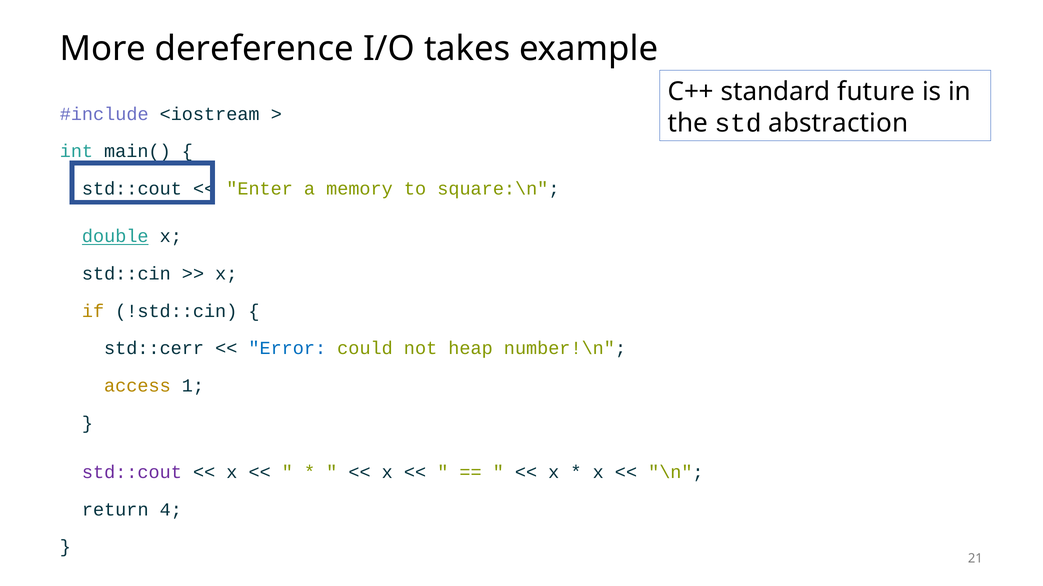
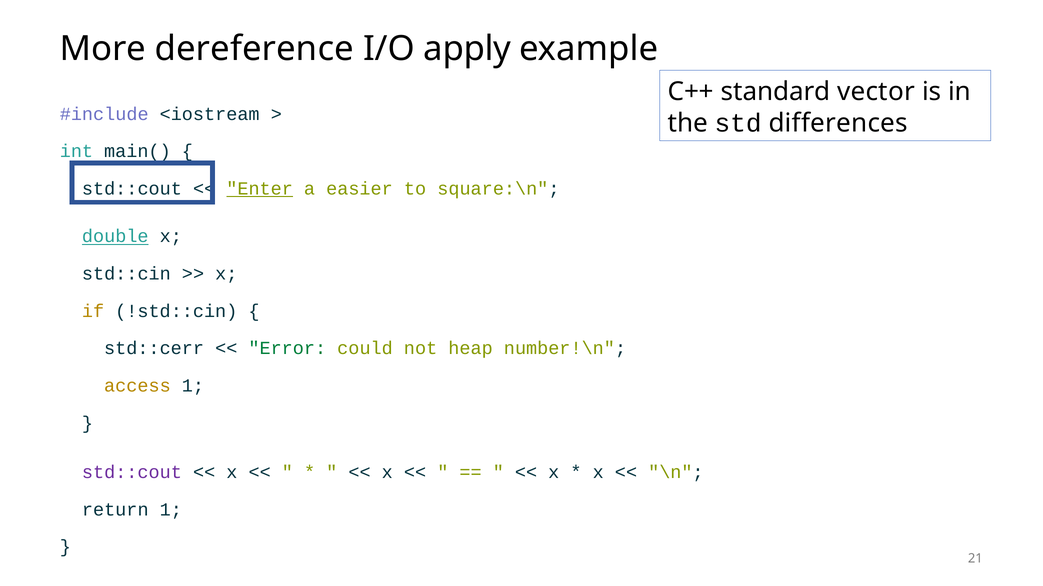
takes: takes -> apply
future: future -> vector
abstraction: abstraction -> differences
Enter underline: none -> present
memory: memory -> easier
Error colour: blue -> green
return 4: 4 -> 1
